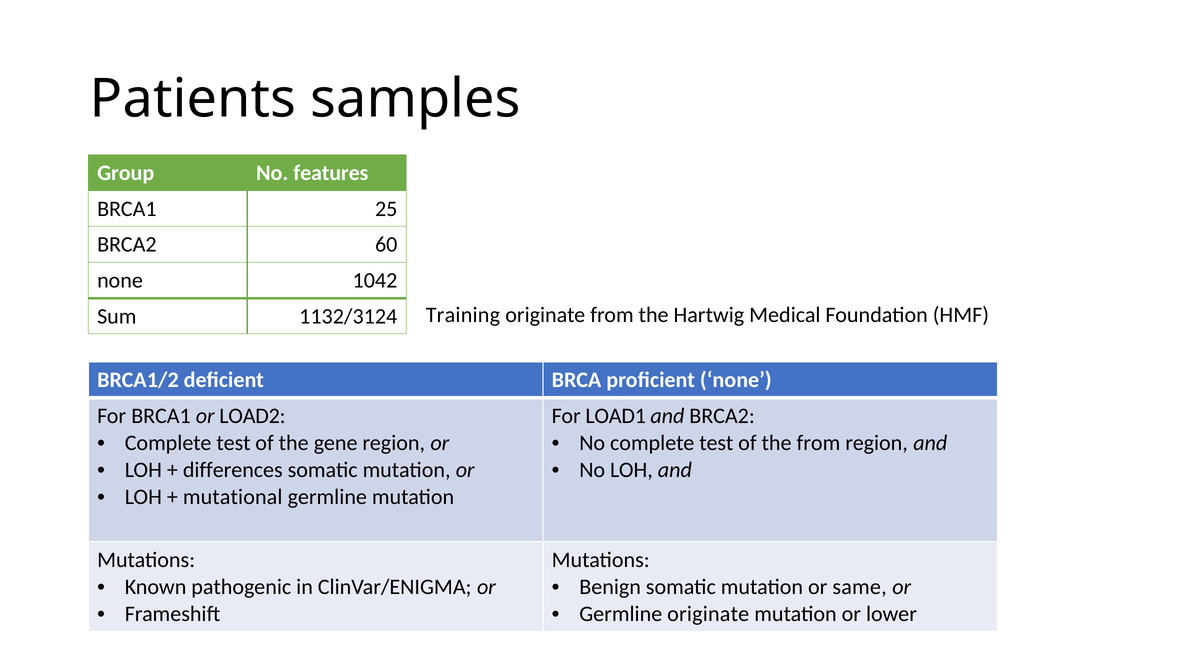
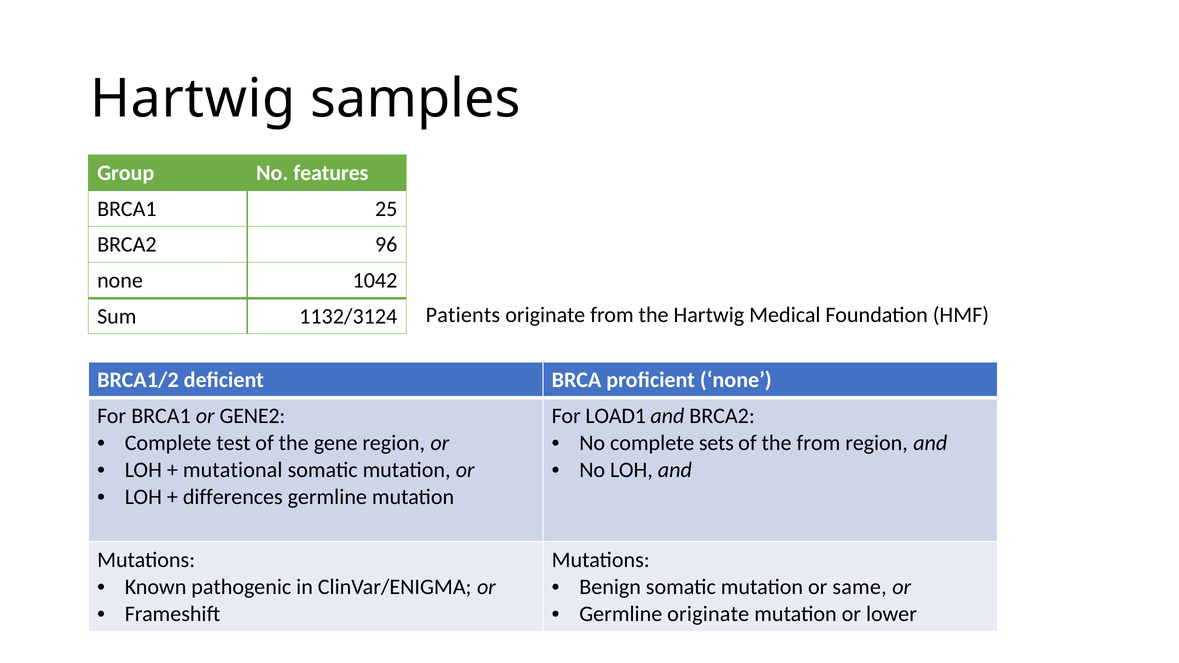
Patients at (193, 99): Patients -> Hartwig
60: 60 -> 96
Training: Training -> Patients
LOAD2: LOAD2 -> GENE2
No complete test: test -> sets
differences: differences -> mutational
mutational: mutational -> differences
